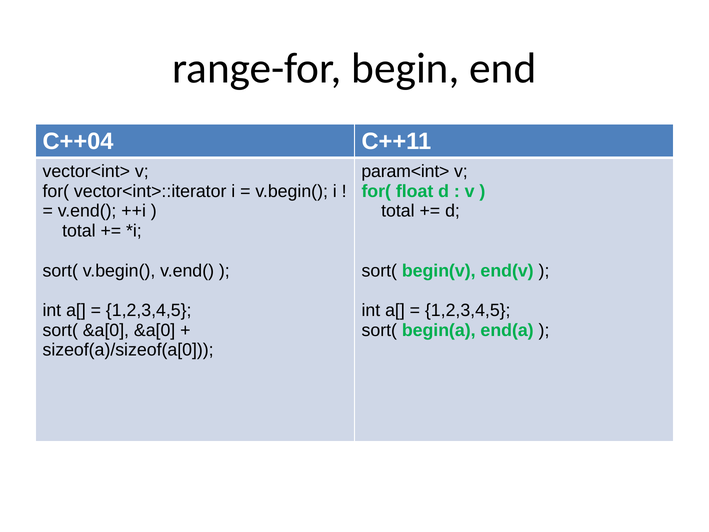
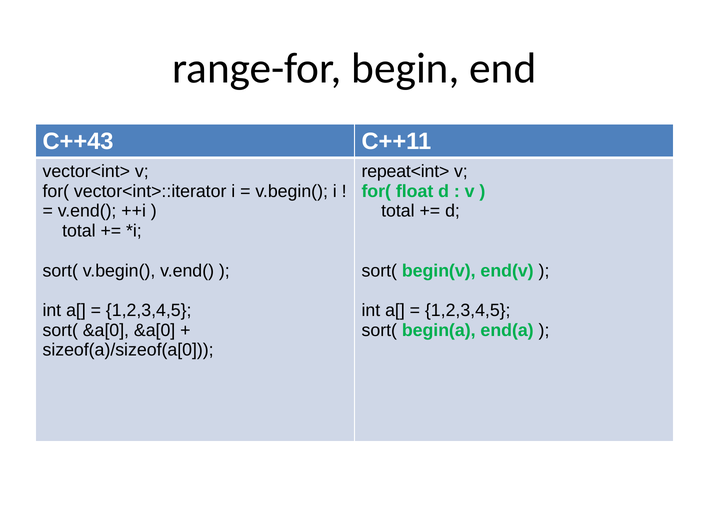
C++04: C++04 -> C++43
param<int>: param<int> -> repeat<int>
